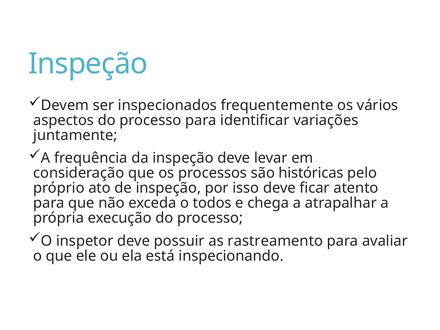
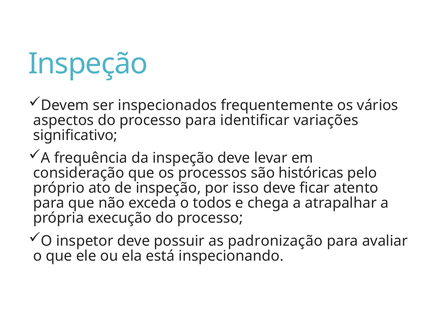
juntamente: juntamente -> significativo
rastreamento: rastreamento -> padronização
